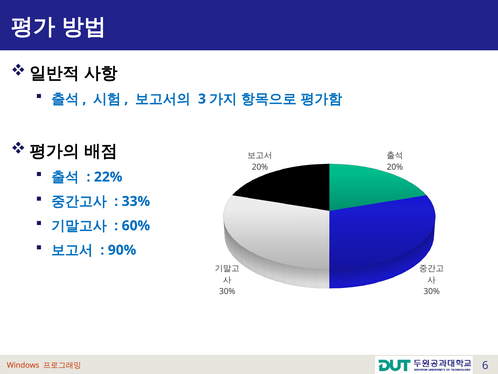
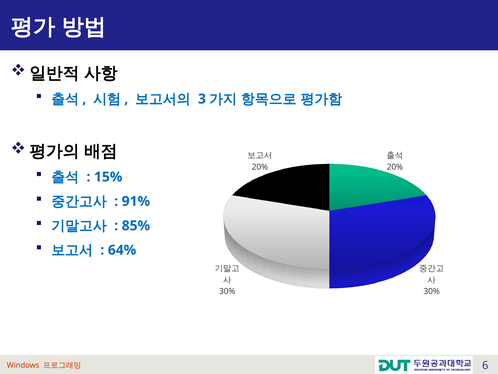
22%: 22% -> 15%
33%: 33% -> 91%
60%: 60% -> 85%
90%: 90% -> 64%
